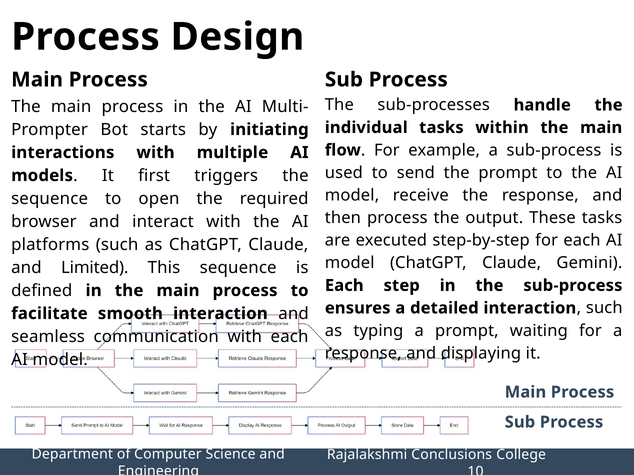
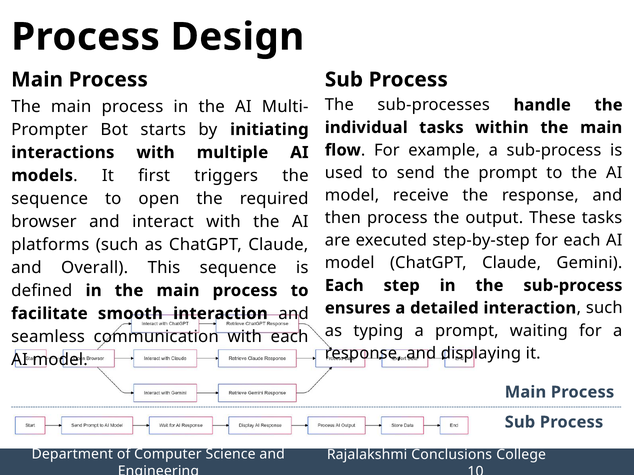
Limited: Limited -> Overall
